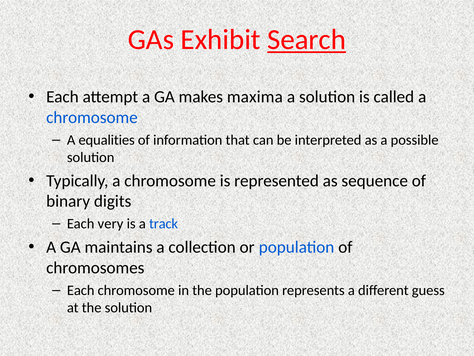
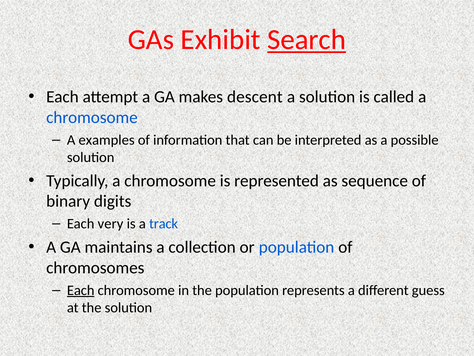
maxima: maxima -> descent
equalities: equalities -> examples
Each at (81, 290) underline: none -> present
